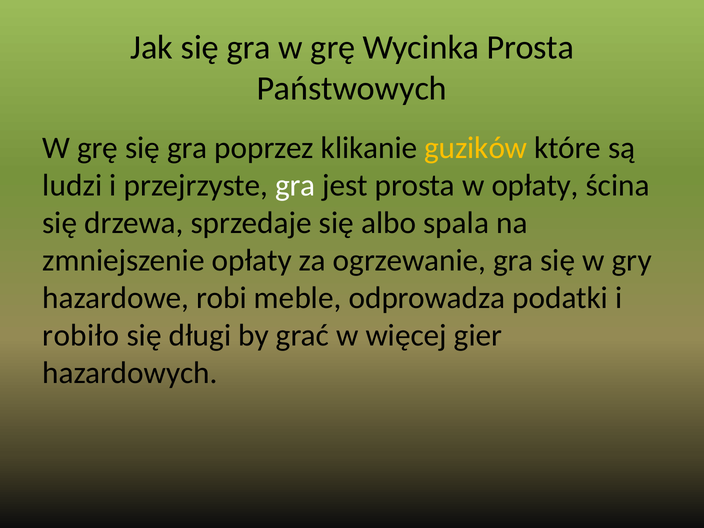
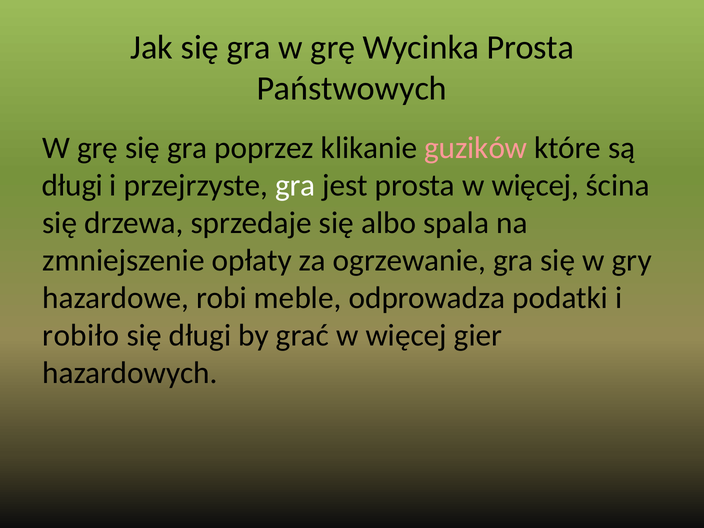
guzików colour: yellow -> pink
ludzi at (72, 185): ludzi -> długi
prosta w opłaty: opłaty -> więcej
